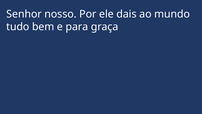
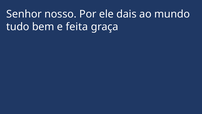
para: para -> feita
